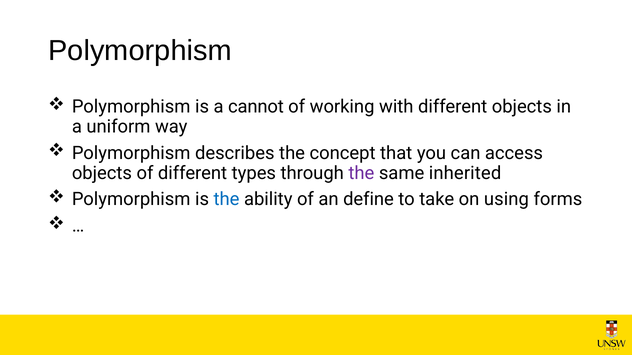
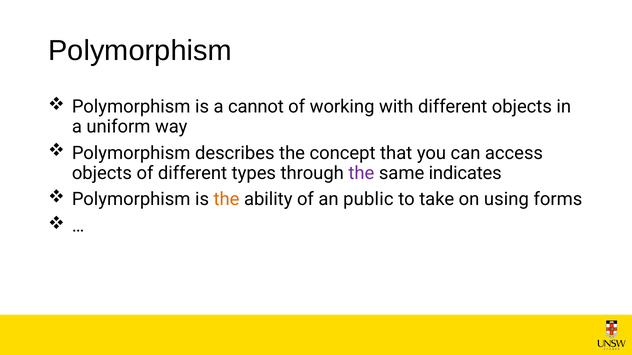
inherited: inherited -> indicates
the at (227, 200) colour: blue -> orange
define: define -> public
